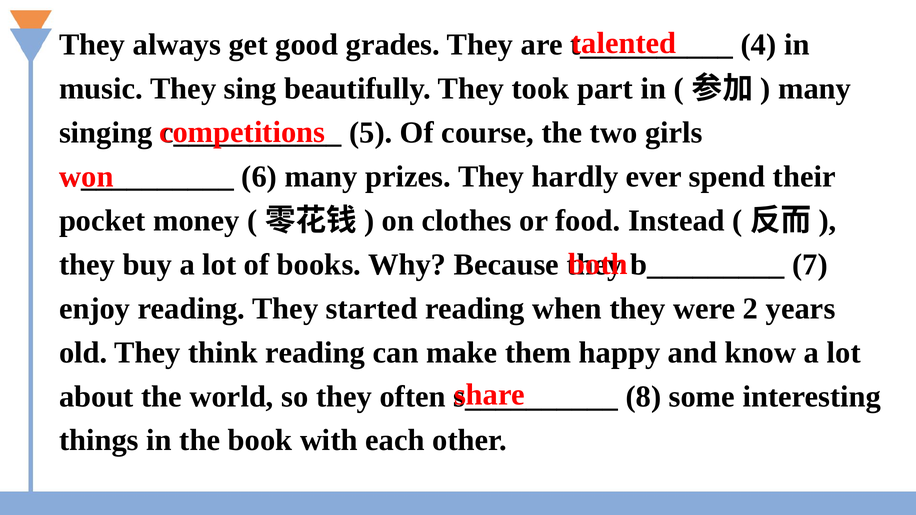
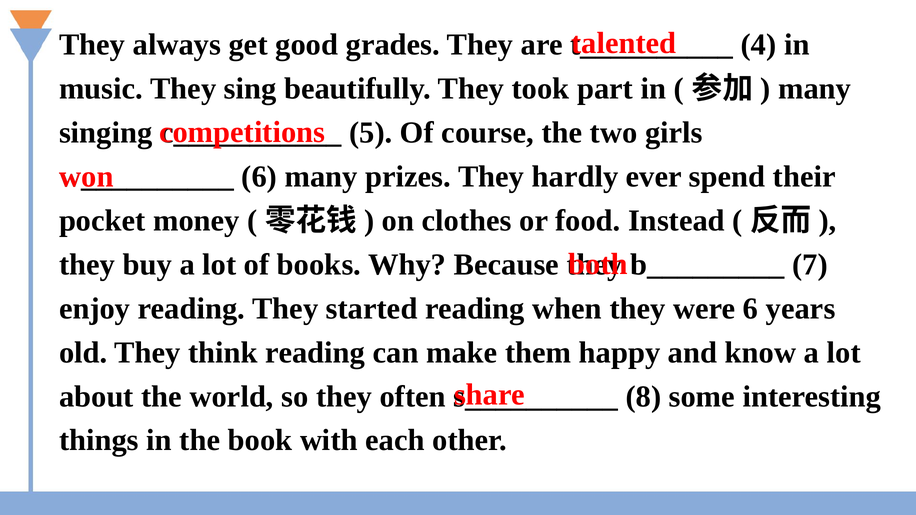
were 2: 2 -> 6
